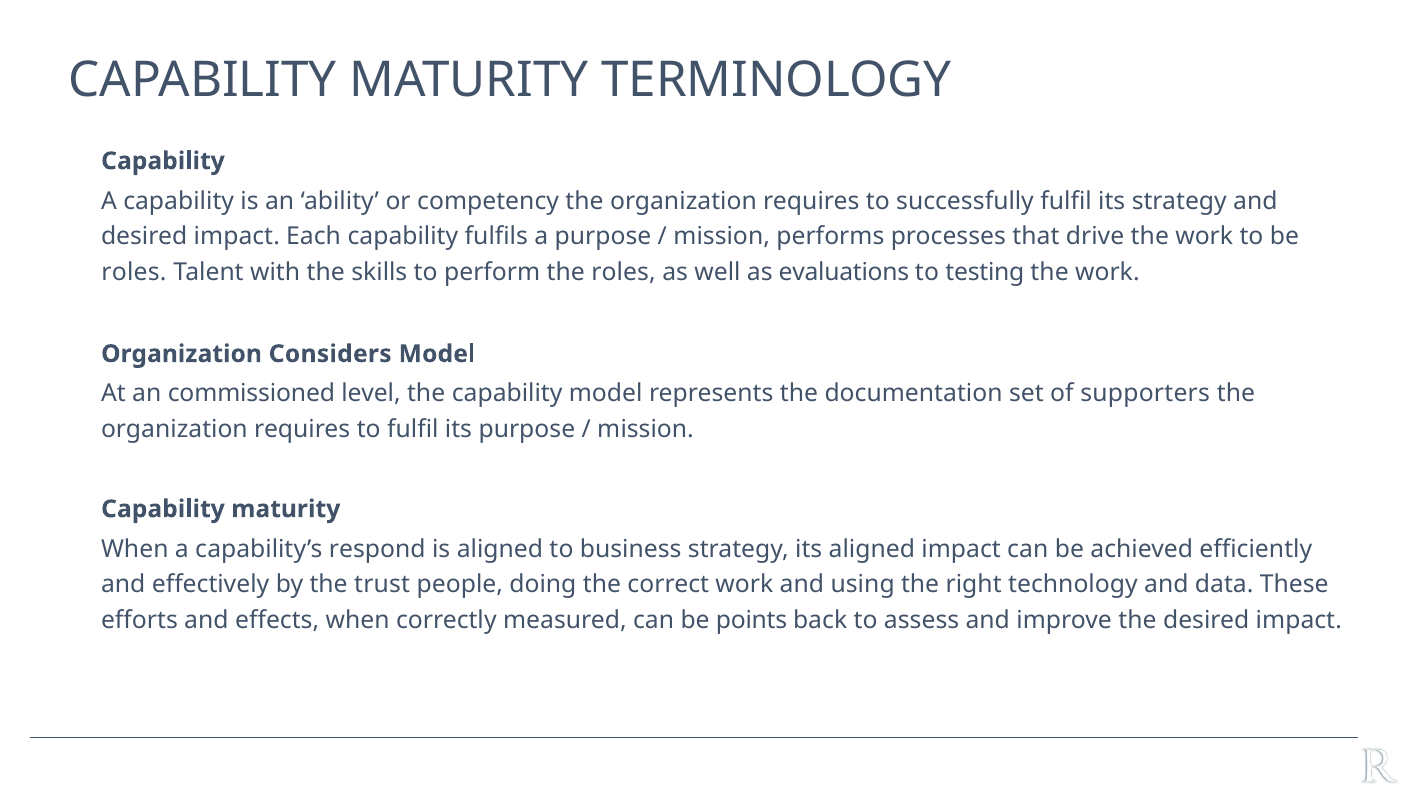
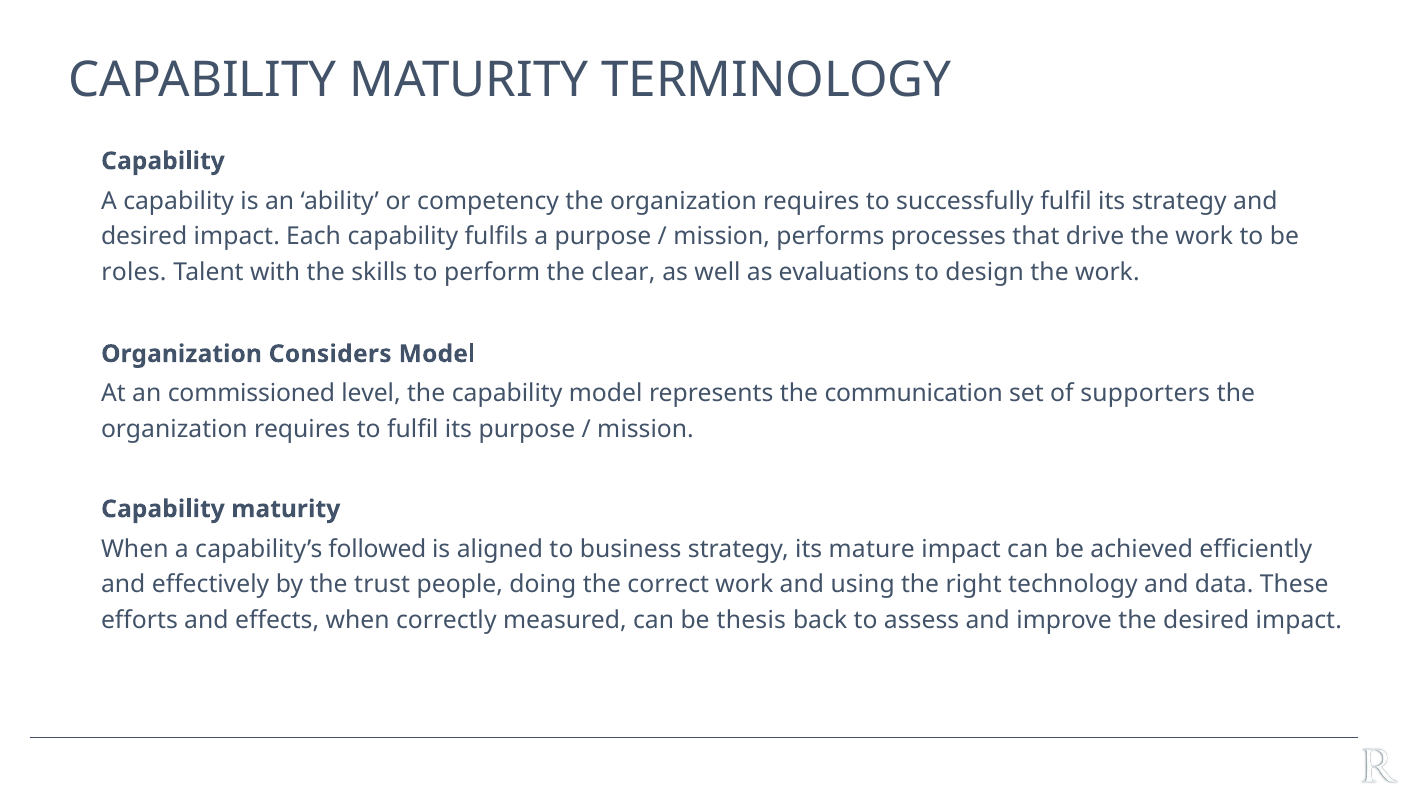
the roles: roles -> clear
testing: testing -> design
documentation: documentation -> communication
respond: respond -> followed
its aligned: aligned -> mature
points: points -> thesis
